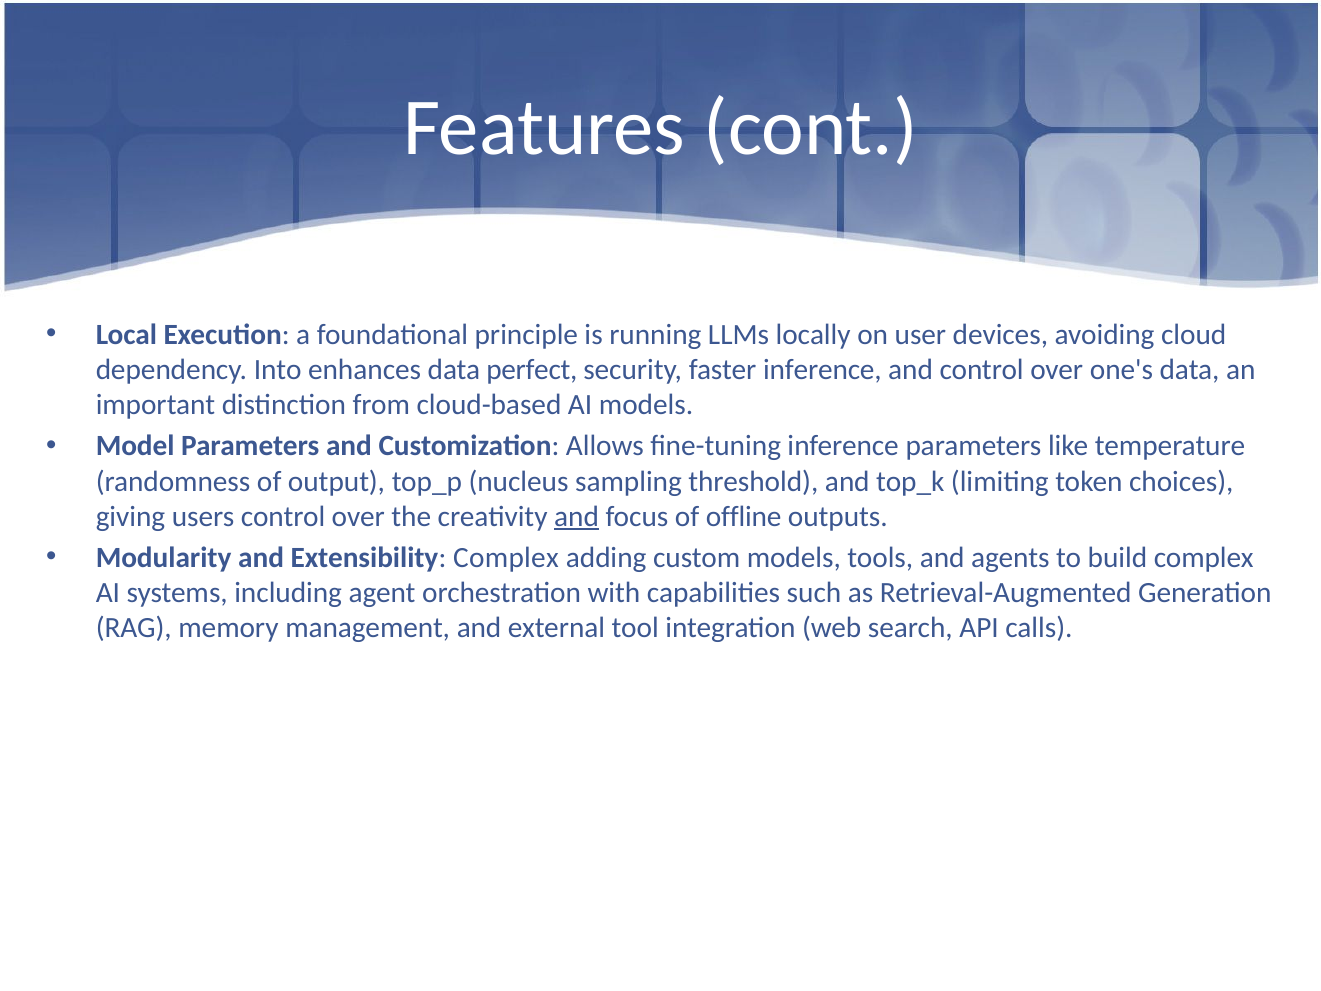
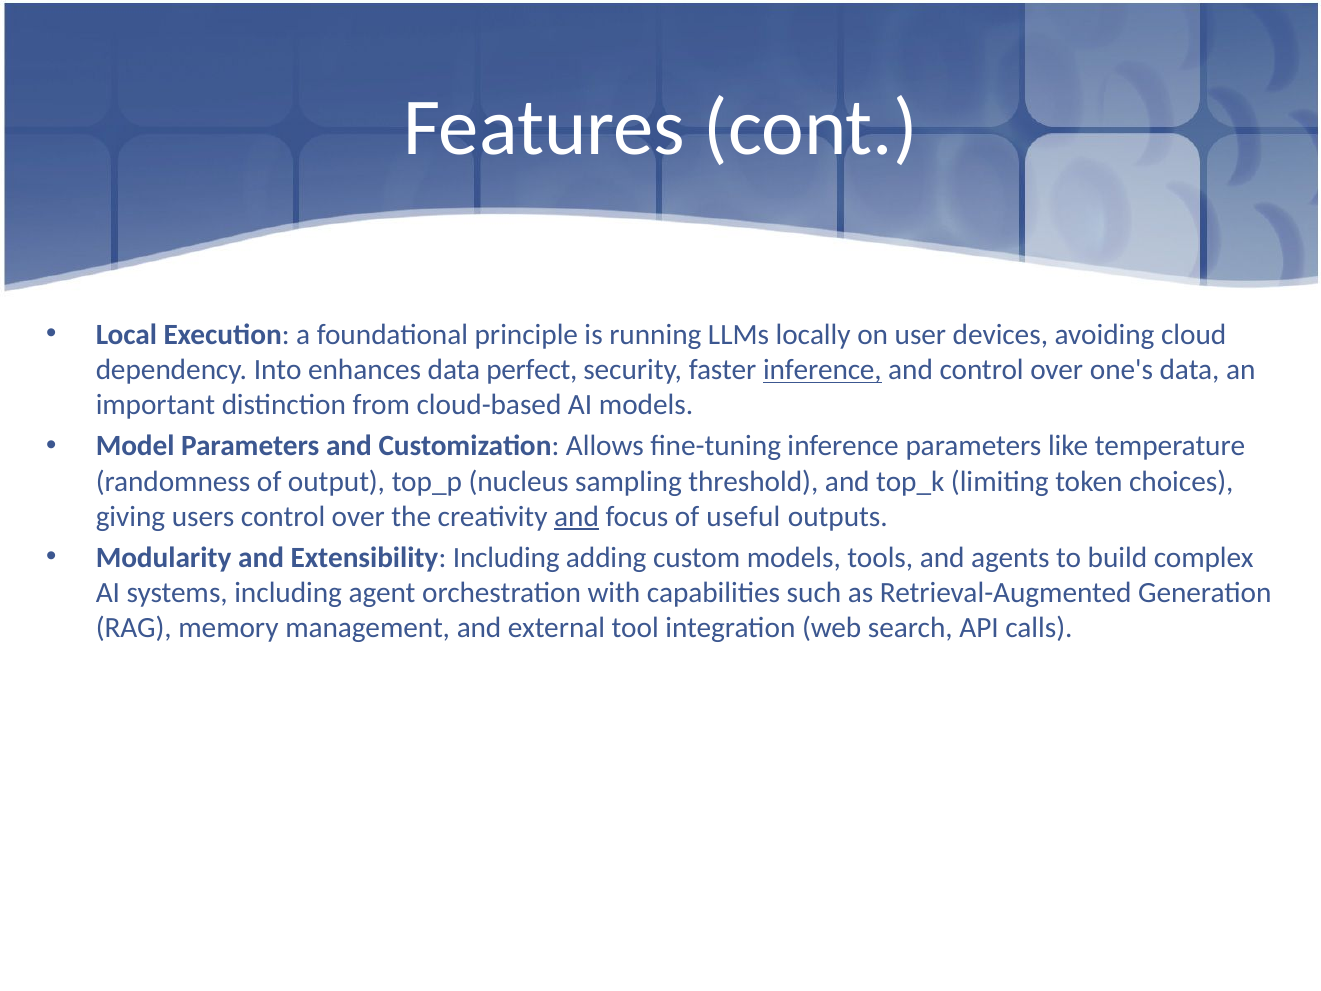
inference at (822, 370) underline: none -> present
offline: offline -> useful
Extensibility Complex: Complex -> Including
